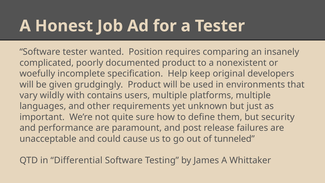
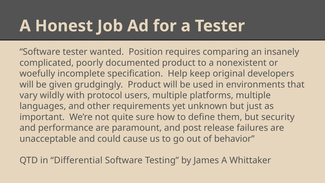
contains: contains -> protocol
tunneled: tunneled -> behavior
